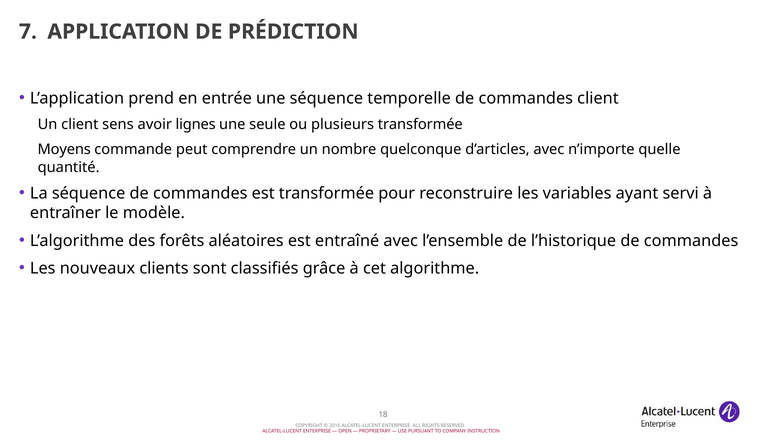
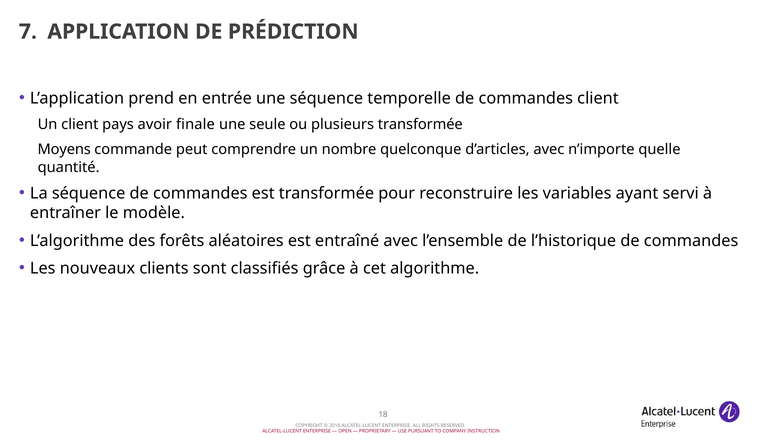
sens: sens -> pays
lignes: lignes -> finale
